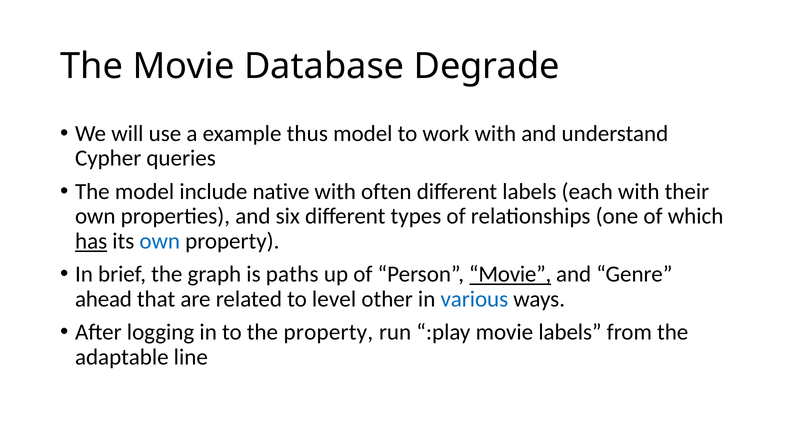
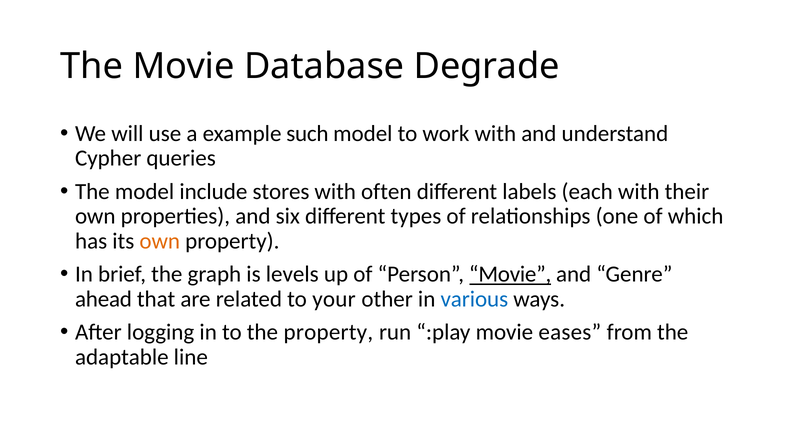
thus: thus -> such
native: native -> stores
has underline: present -> none
own at (160, 241) colour: blue -> orange
paths: paths -> levels
level: level -> your
movie labels: labels -> eases
